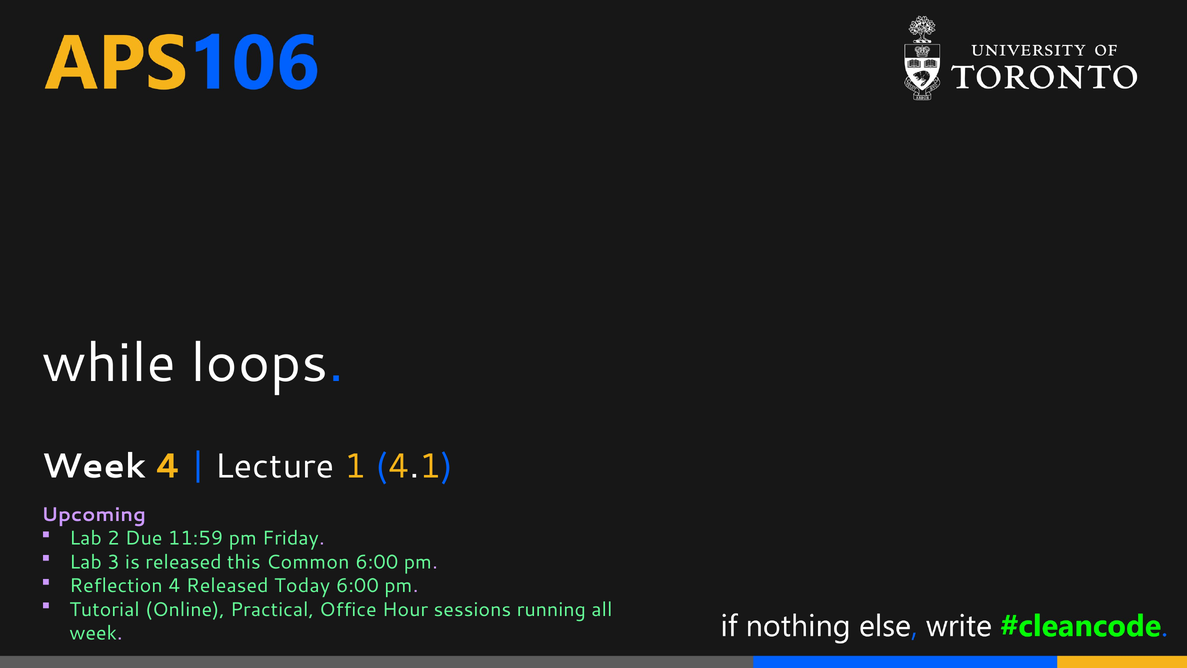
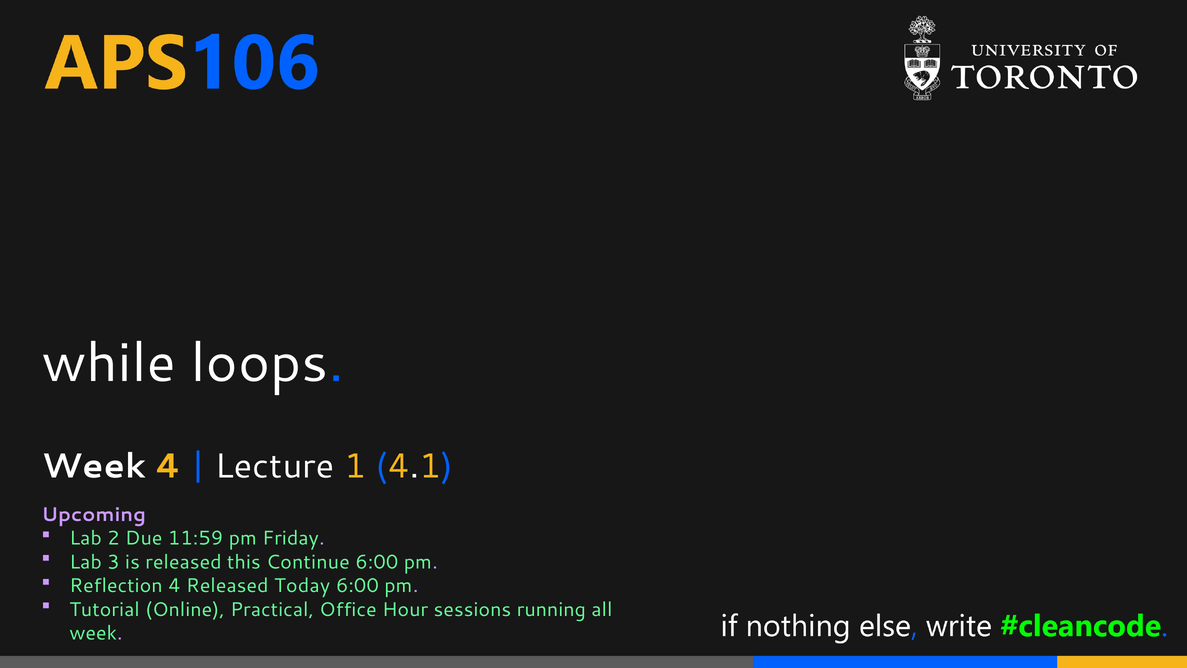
Common: Common -> Continue
